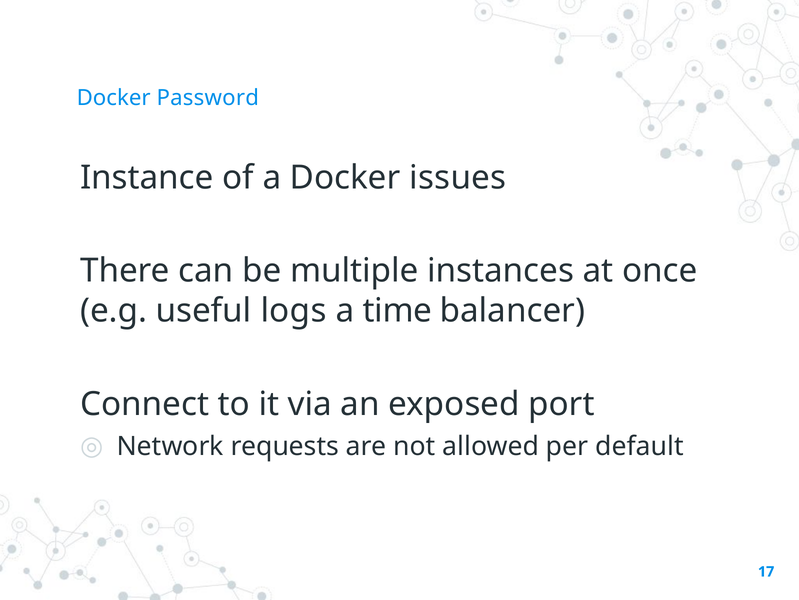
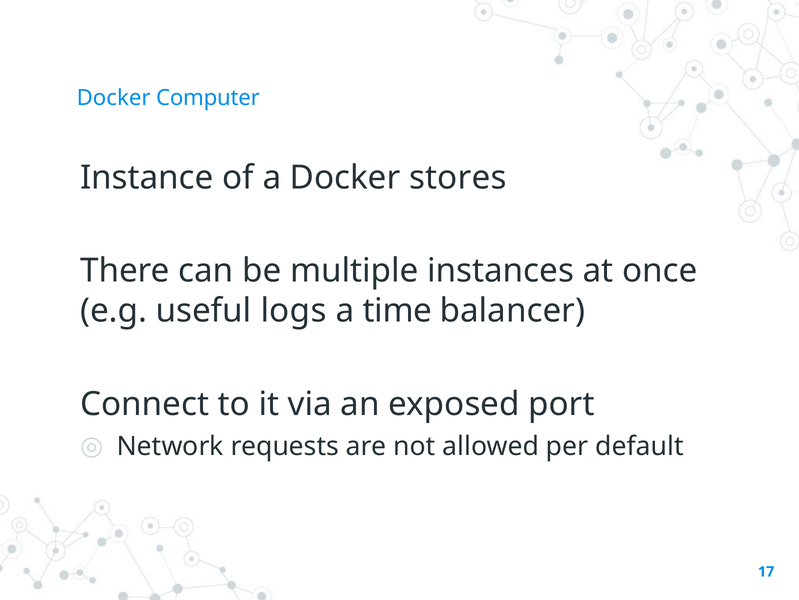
Password: Password -> Computer
issues: issues -> stores
